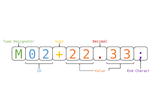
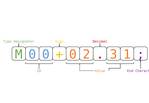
0 2: 2 -> 0
2 at (73, 55): 2 -> 0
3 3: 3 -> 1
